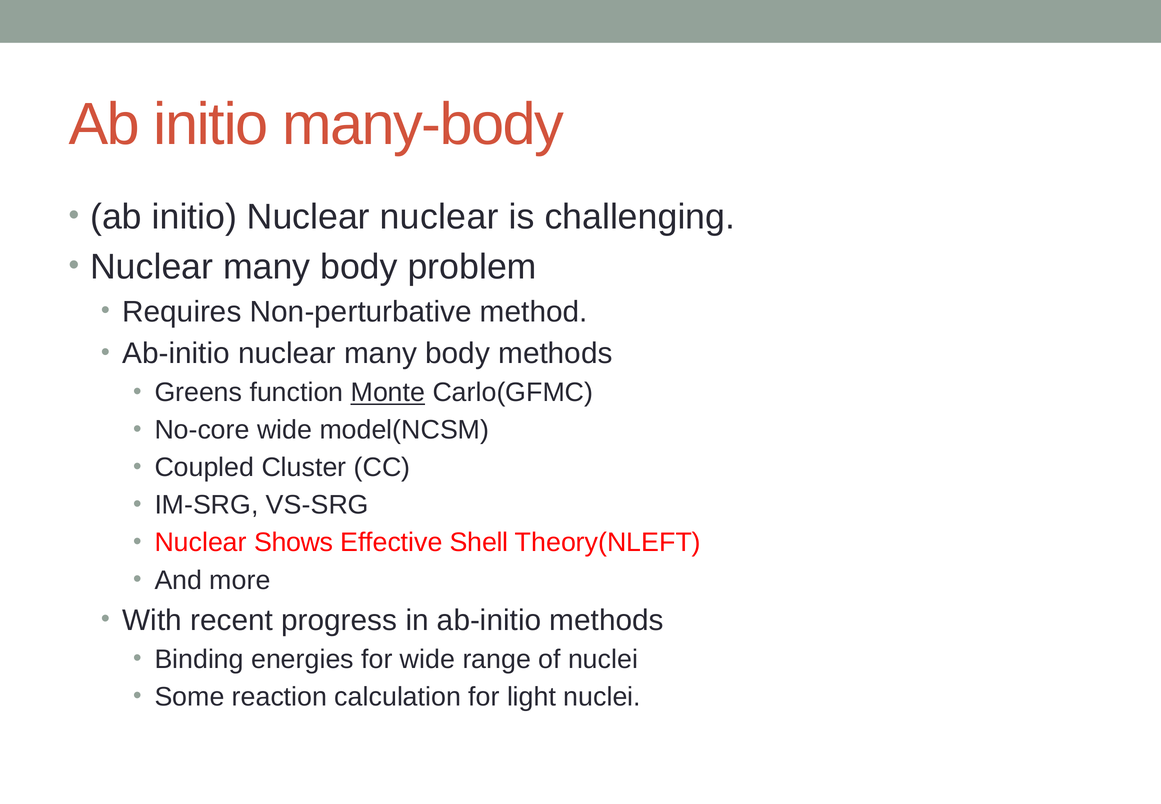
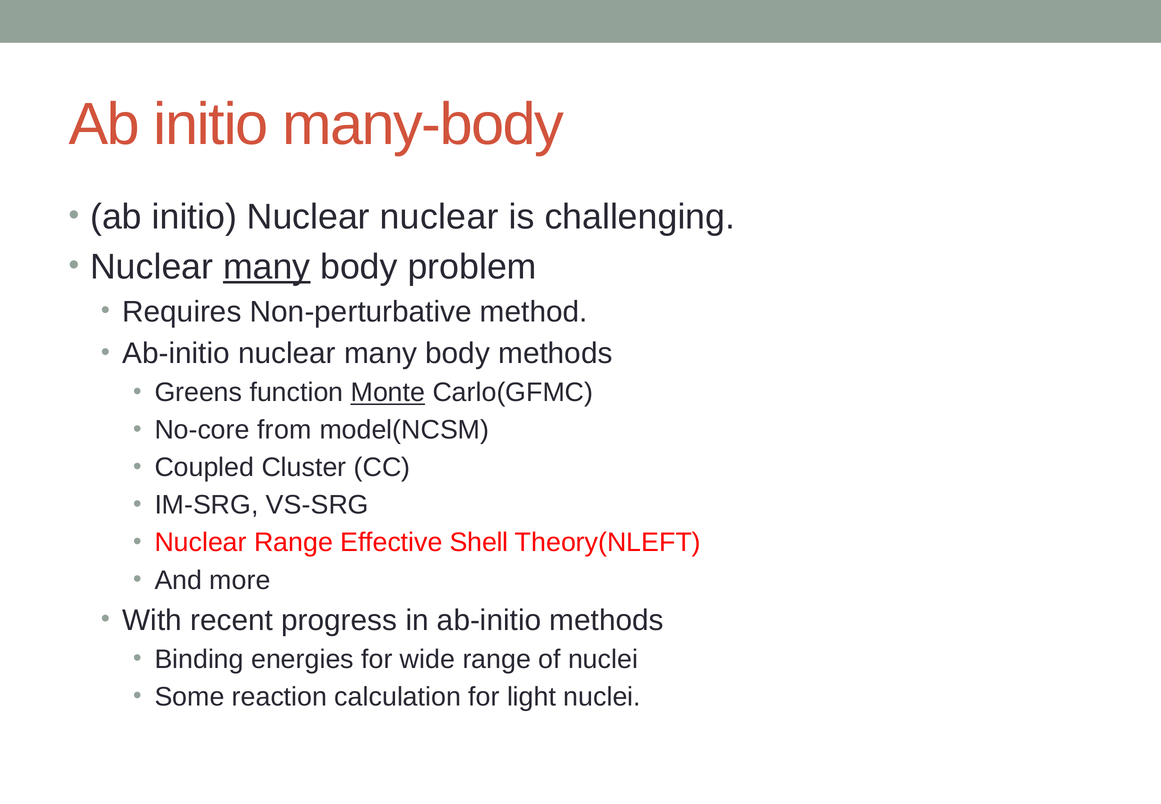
many at (267, 267) underline: none -> present
No-core wide: wide -> from
Nuclear Shows: Shows -> Range
